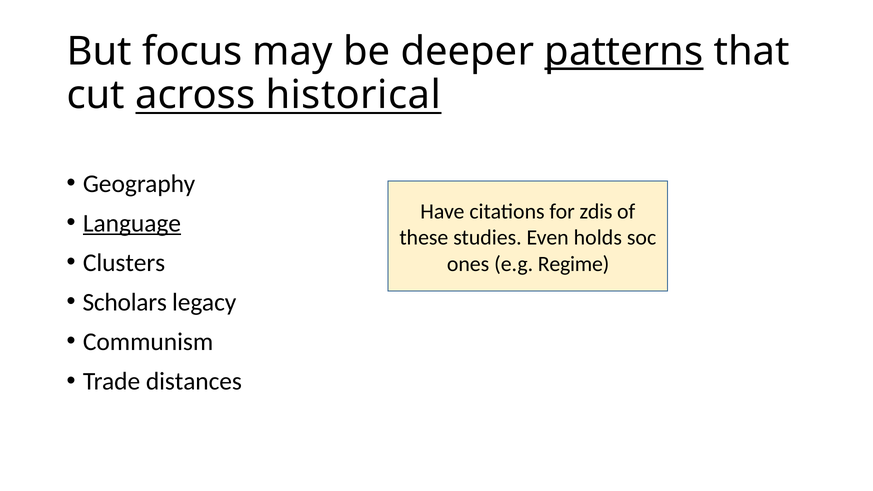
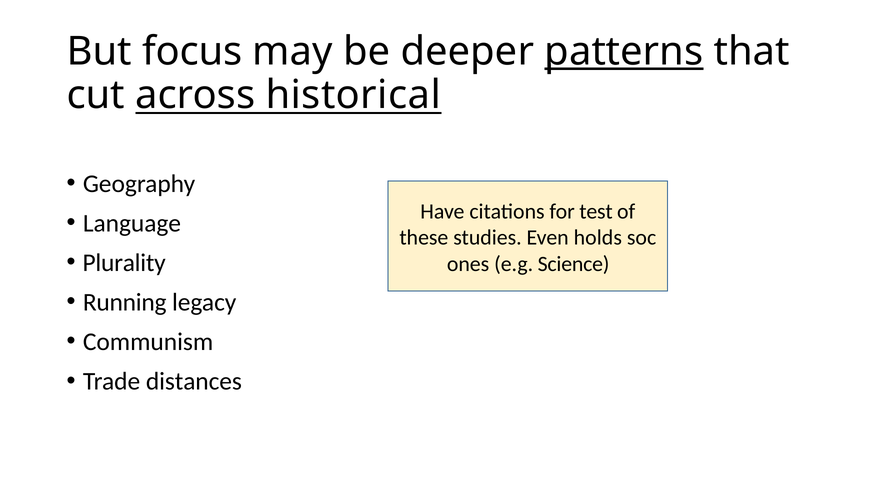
zdis: zdis -> test
Language underline: present -> none
Clusters: Clusters -> Plurality
Regime: Regime -> Science
Scholars: Scholars -> Running
